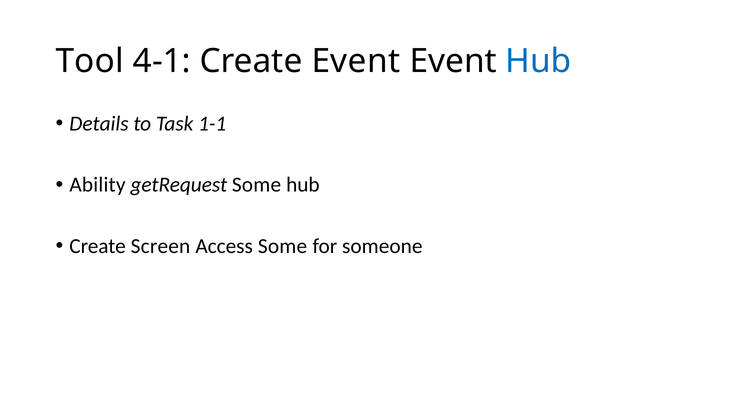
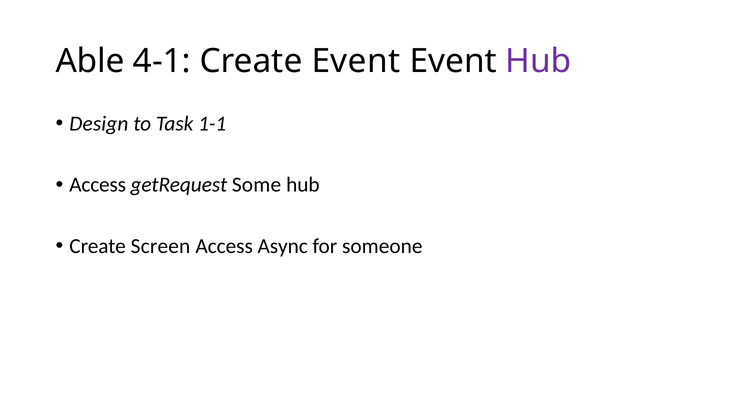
Tool: Tool -> Able
Hub at (538, 61) colour: blue -> purple
Details: Details -> Design
Ability at (97, 185): Ability -> Access
Access Some: Some -> Async
